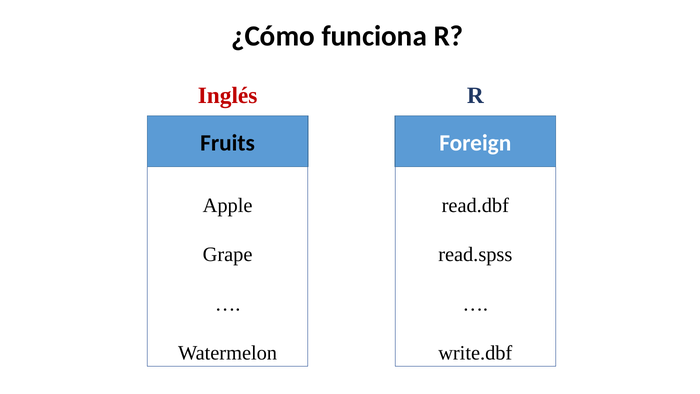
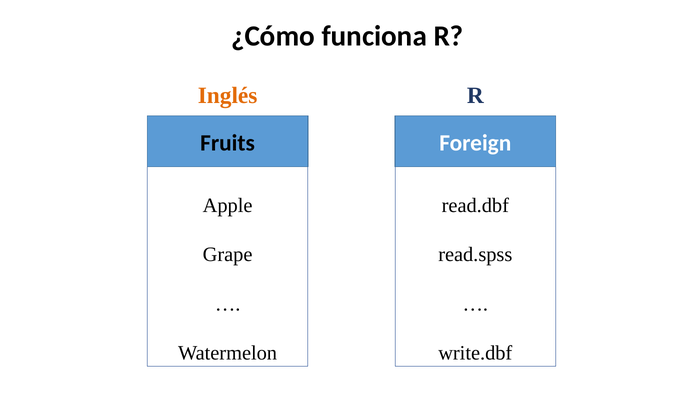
Inglés colour: red -> orange
